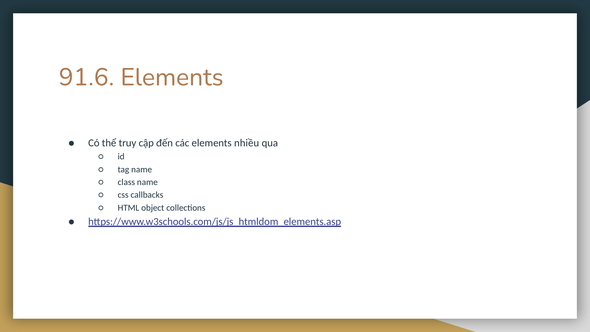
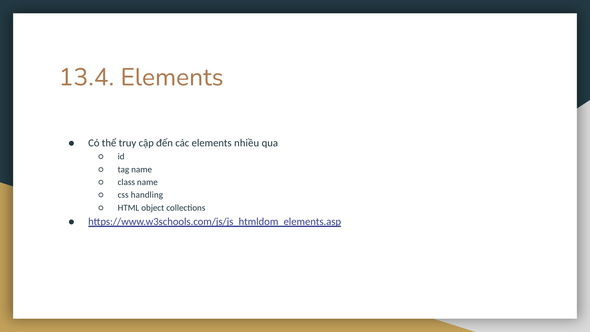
91.6: 91.6 -> 13.4
callbacks: callbacks -> handling
